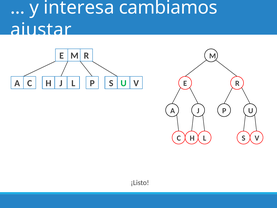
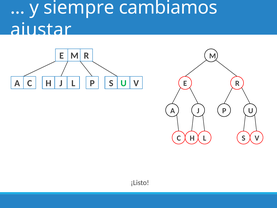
interesa: interesa -> siempre
